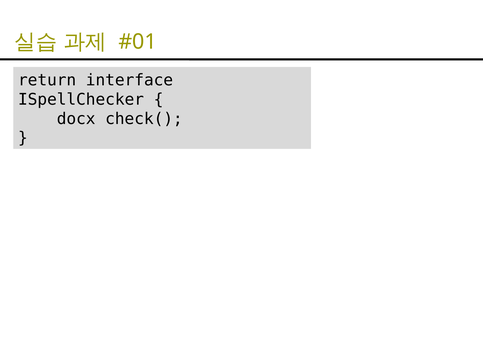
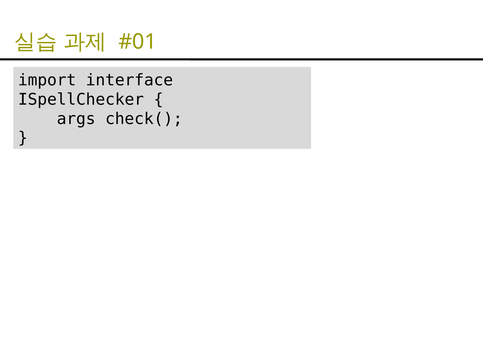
return: return -> import
docx: docx -> args
